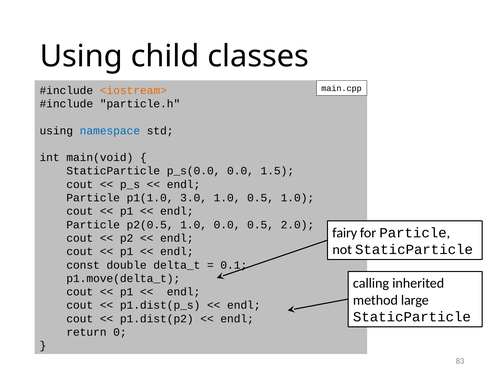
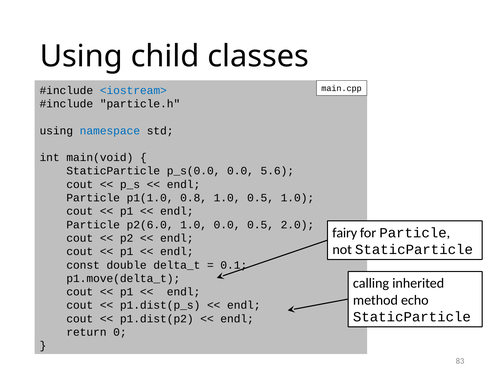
<iostream> colour: orange -> blue
1.5: 1.5 -> 5.6
3.0: 3.0 -> 0.8
p2(0.5: p2(0.5 -> p2(6.0
large: large -> echo
